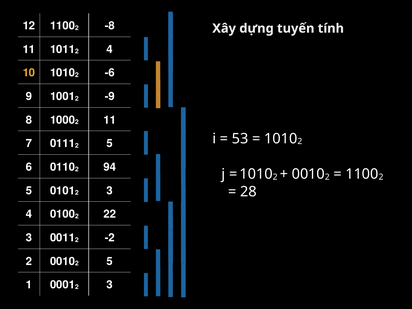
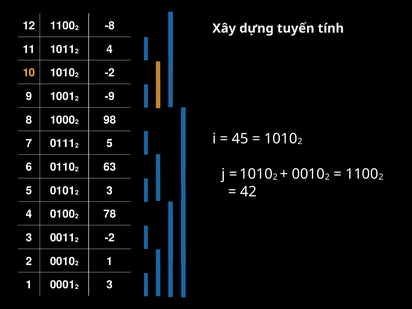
-6 at (110, 73): -6 -> -2
2 11: 11 -> 98
53: 53 -> 45
94: 94 -> 63
28: 28 -> 42
22: 22 -> 78
5 at (110, 261): 5 -> 1
